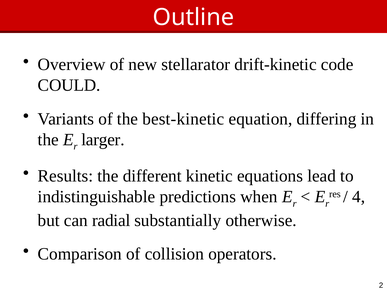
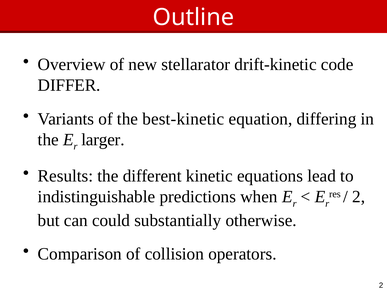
COULD: COULD -> DIFFER
4 at (359, 196): 4 -> 2
radial: radial -> could
